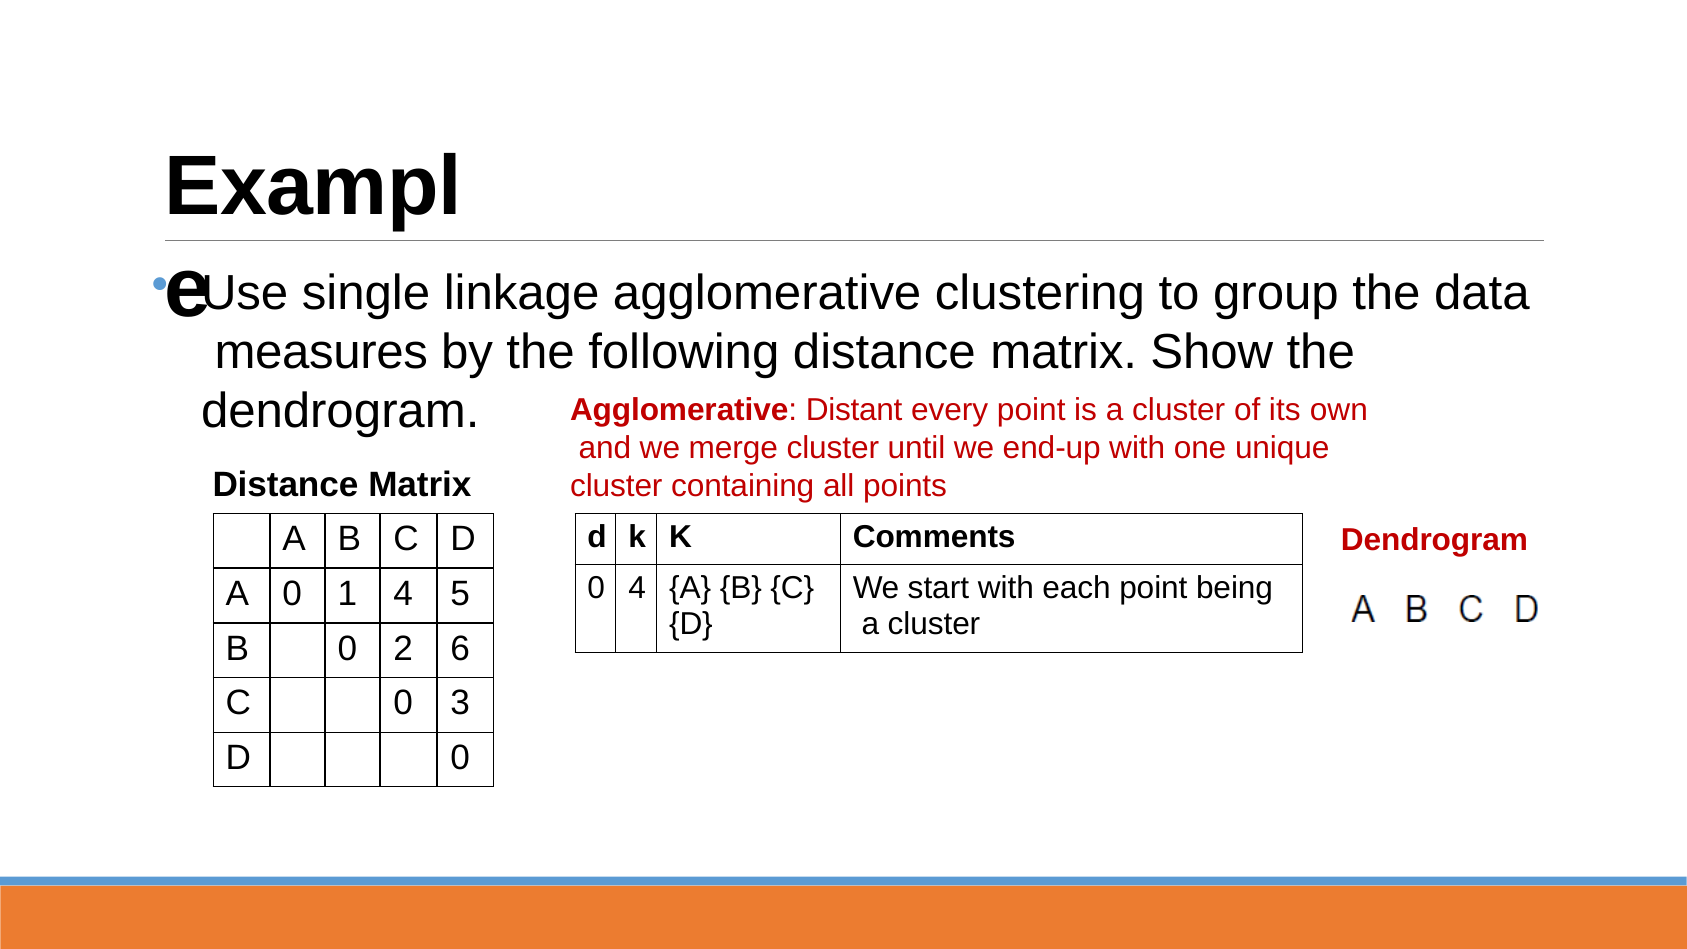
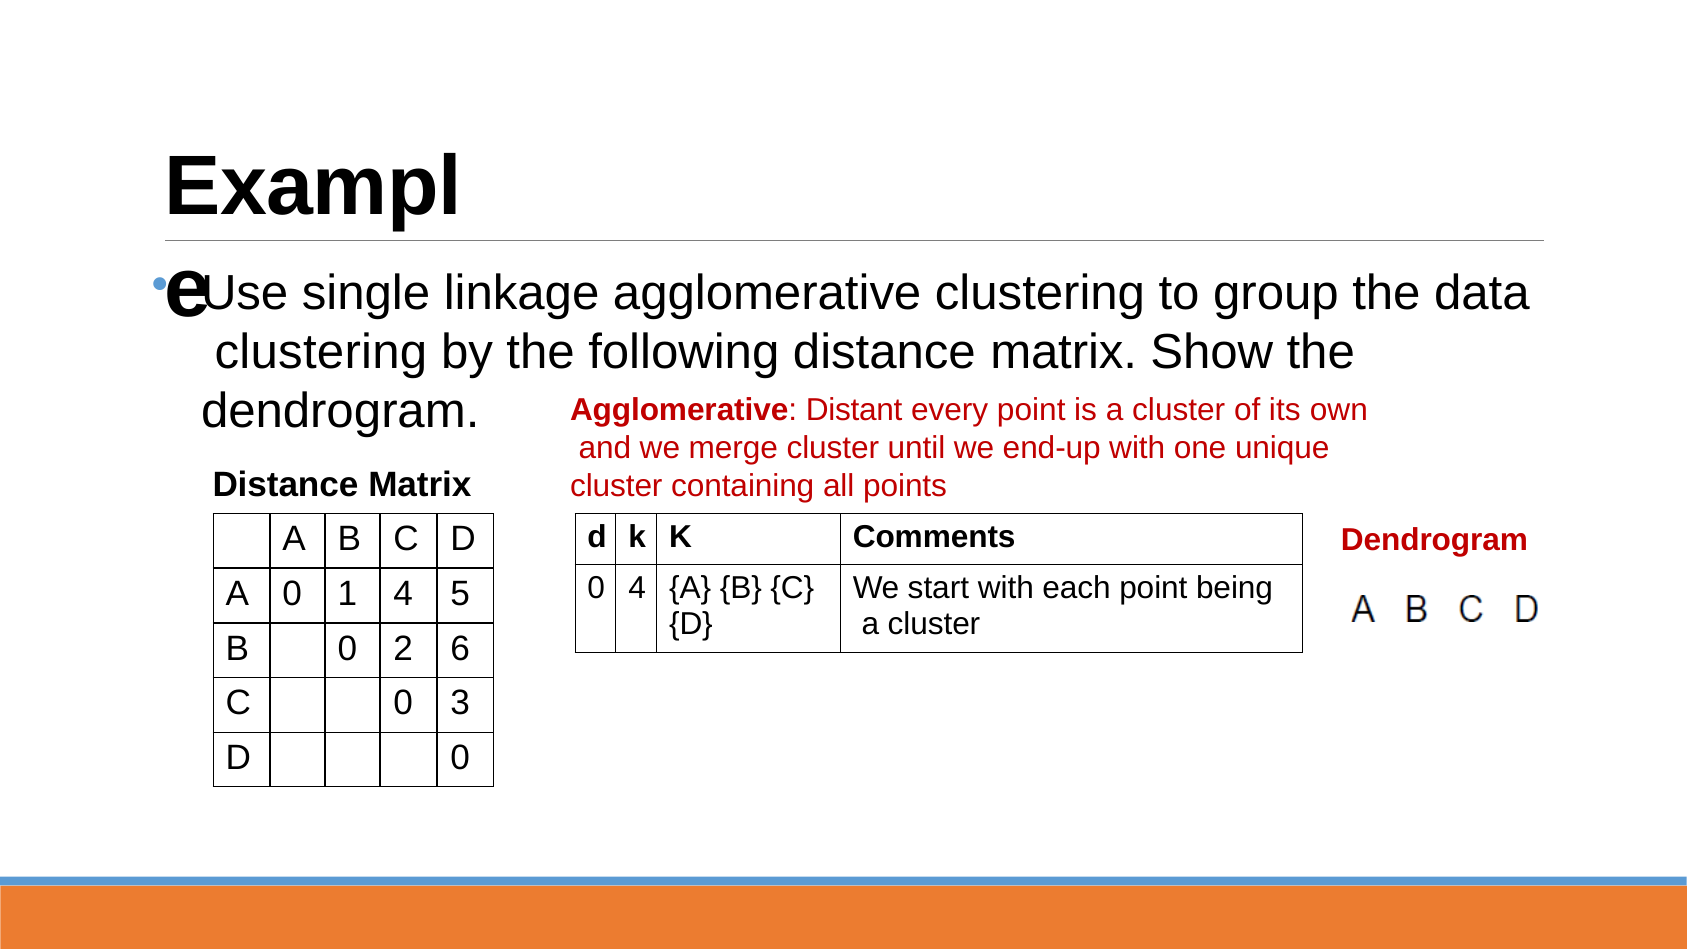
measures at (321, 352): measures -> clustering
